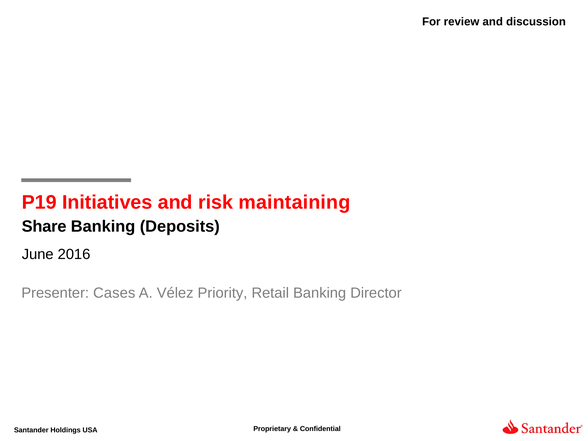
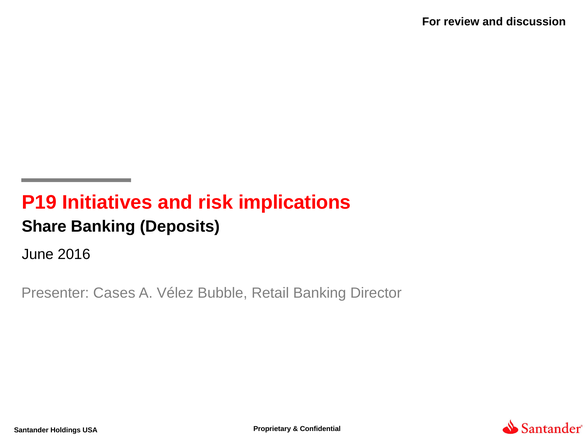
maintaining: maintaining -> implications
Priority: Priority -> Bubble
